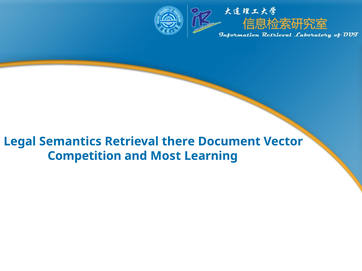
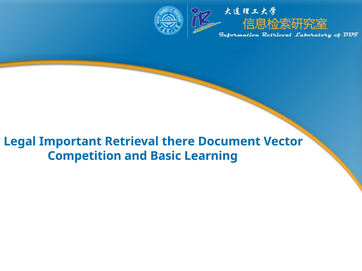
Semantics: Semantics -> Important
Most: Most -> Basic
